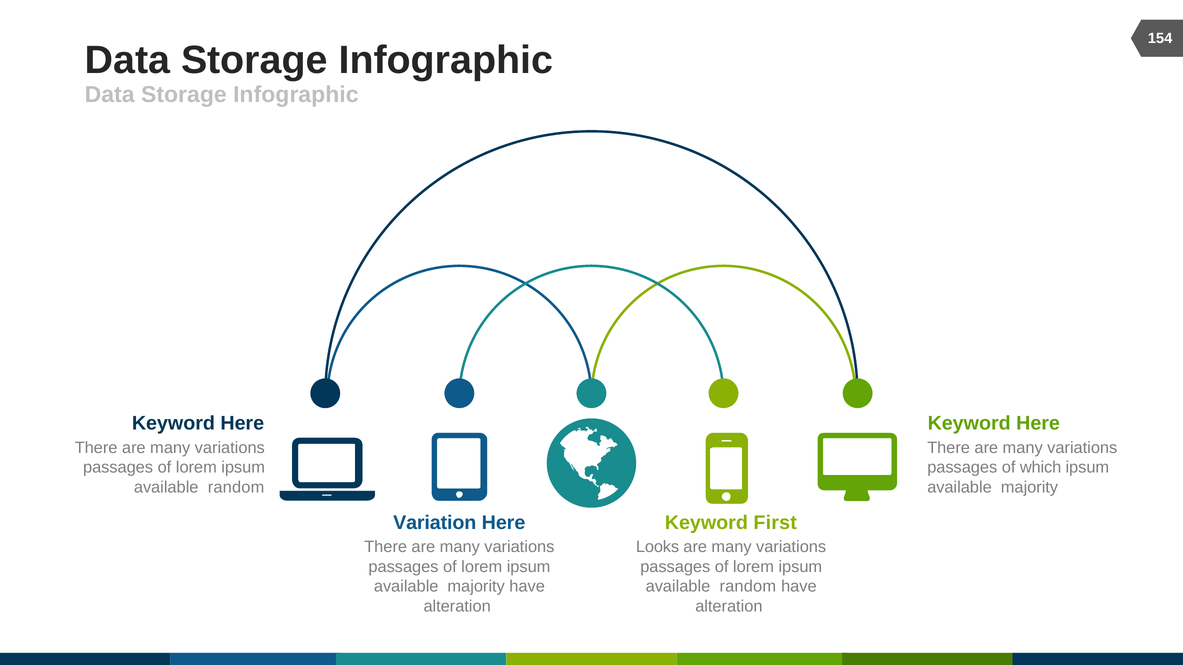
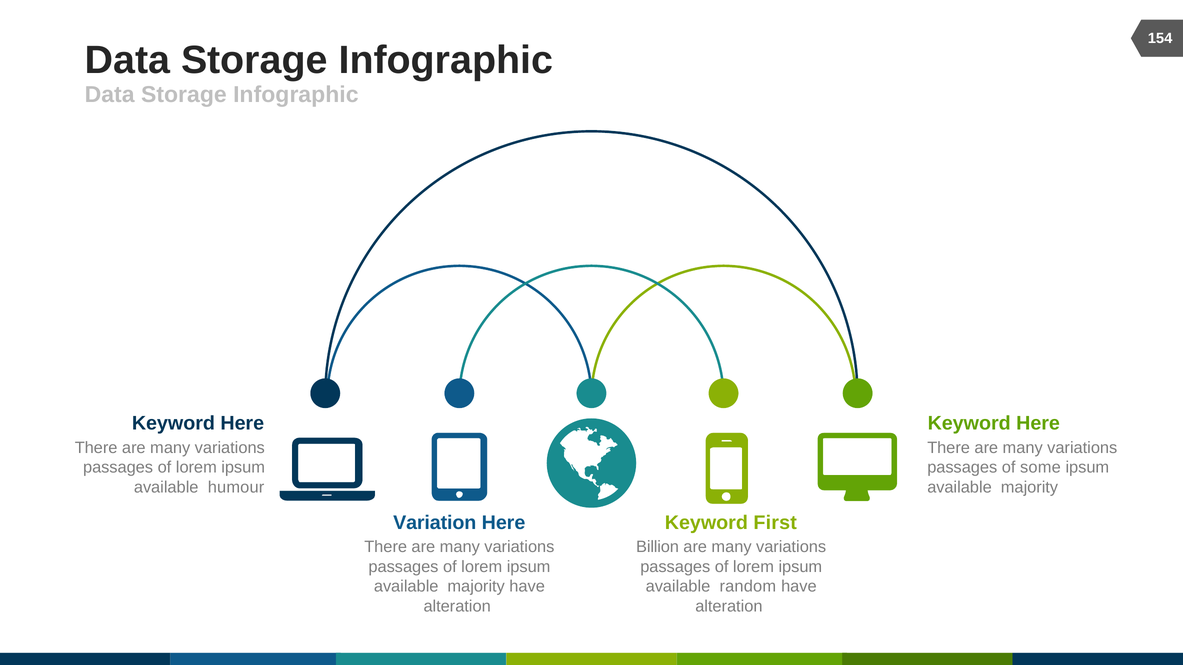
which: which -> some
random at (236, 487): random -> humour
Looks: Looks -> Billion
